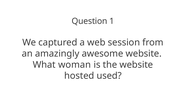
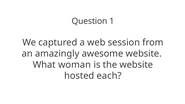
used: used -> each
